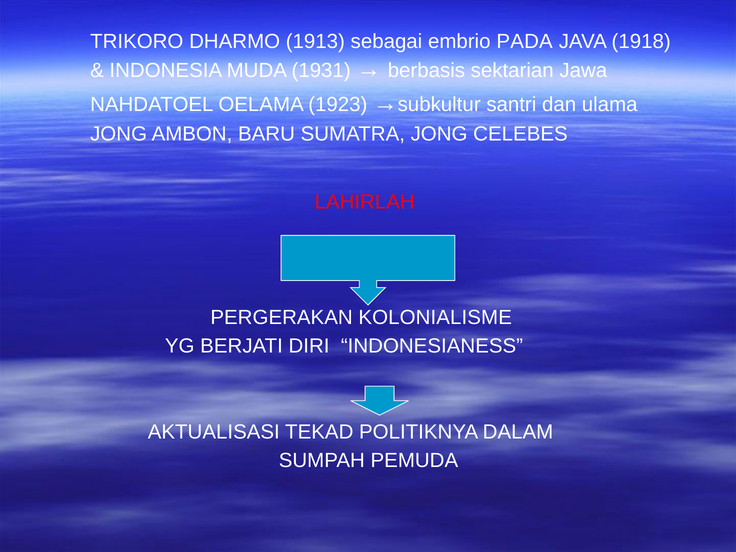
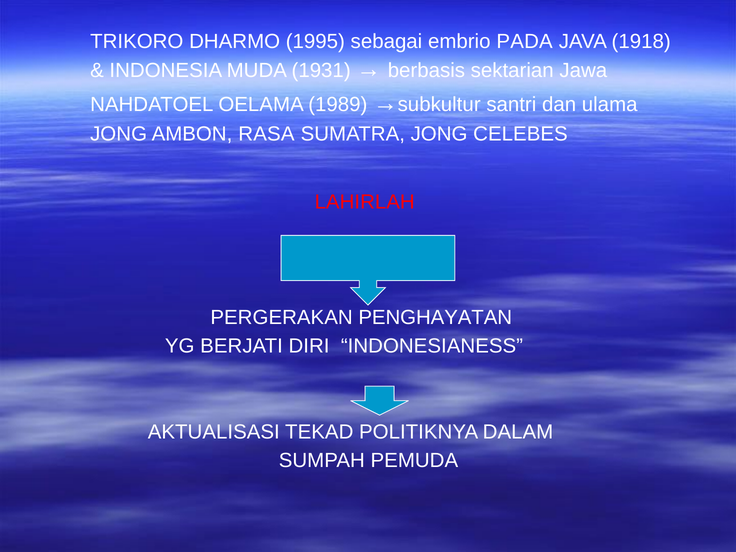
1913: 1913 -> 1995
1923: 1923 -> 1989
BARU: BARU -> RASA
KOLONIALISME: KOLONIALISME -> PENGHAYATAN
